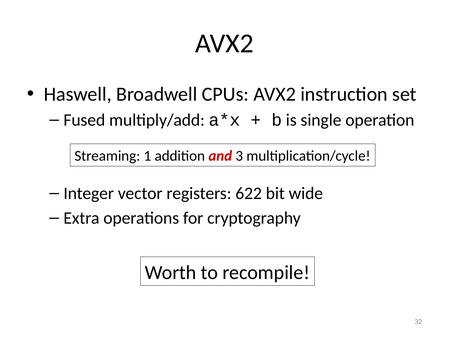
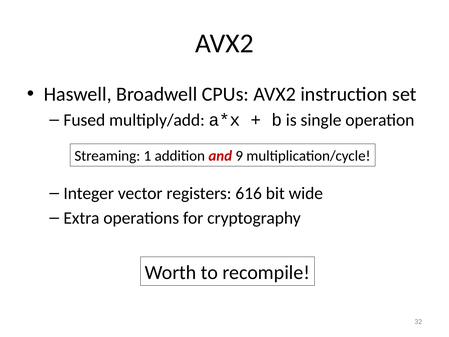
3: 3 -> 9
622: 622 -> 616
